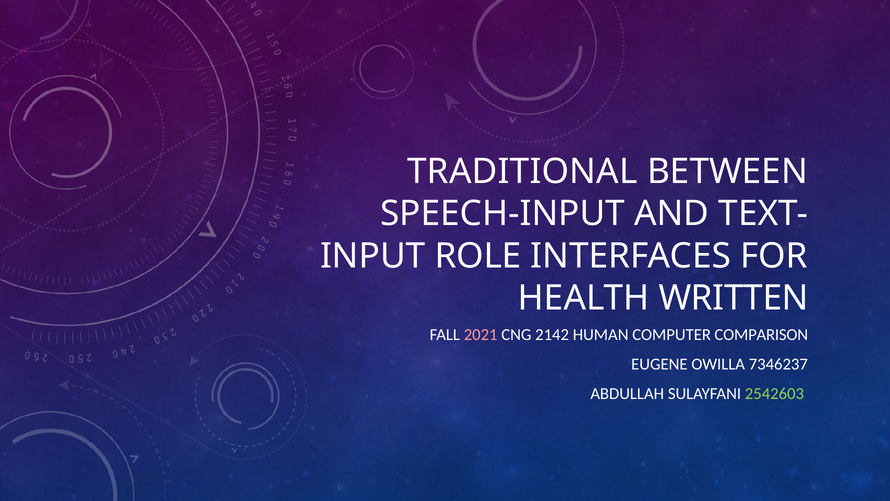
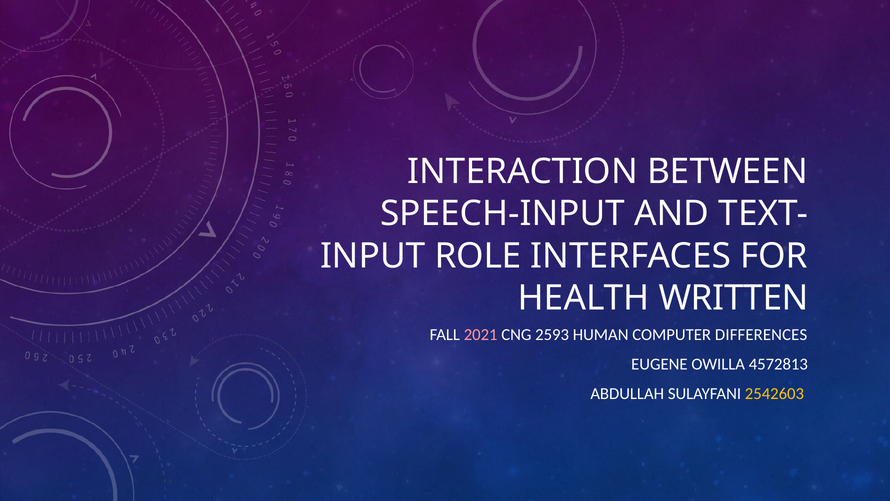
TRADITIONAL: TRADITIONAL -> INTERACTION
2142: 2142 -> 2593
COMPARISON: COMPARISON -> DIFFERENCES
7346237: 7346237 -> 4572813
2542603 colour: light green -> yellow
